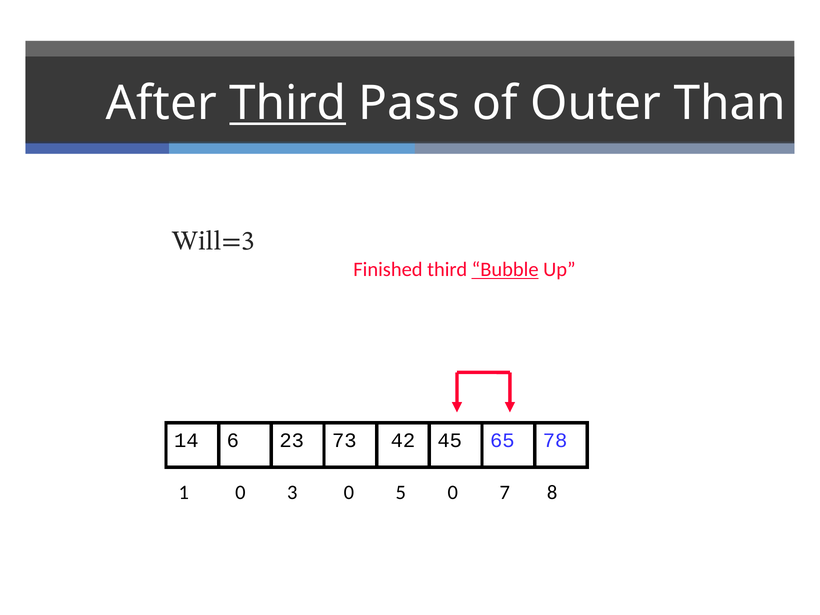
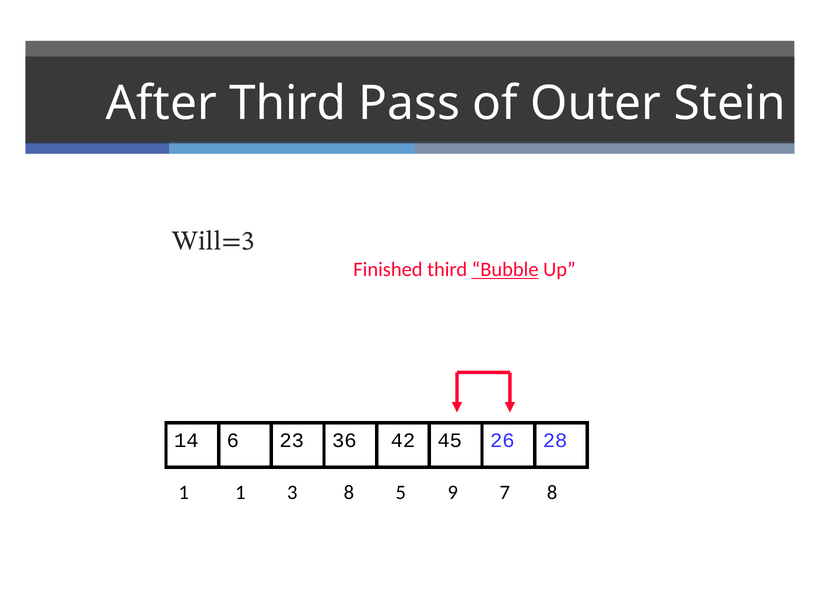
Third at (288, 103) underline: present -> none
Than: Than -> Stein
73: 73 -> 36
65: 65 -> 26
78: 78 -> 28
1 0: 0 -> 1
3 0: 0 -> 8
5 0: 0 -> 9
